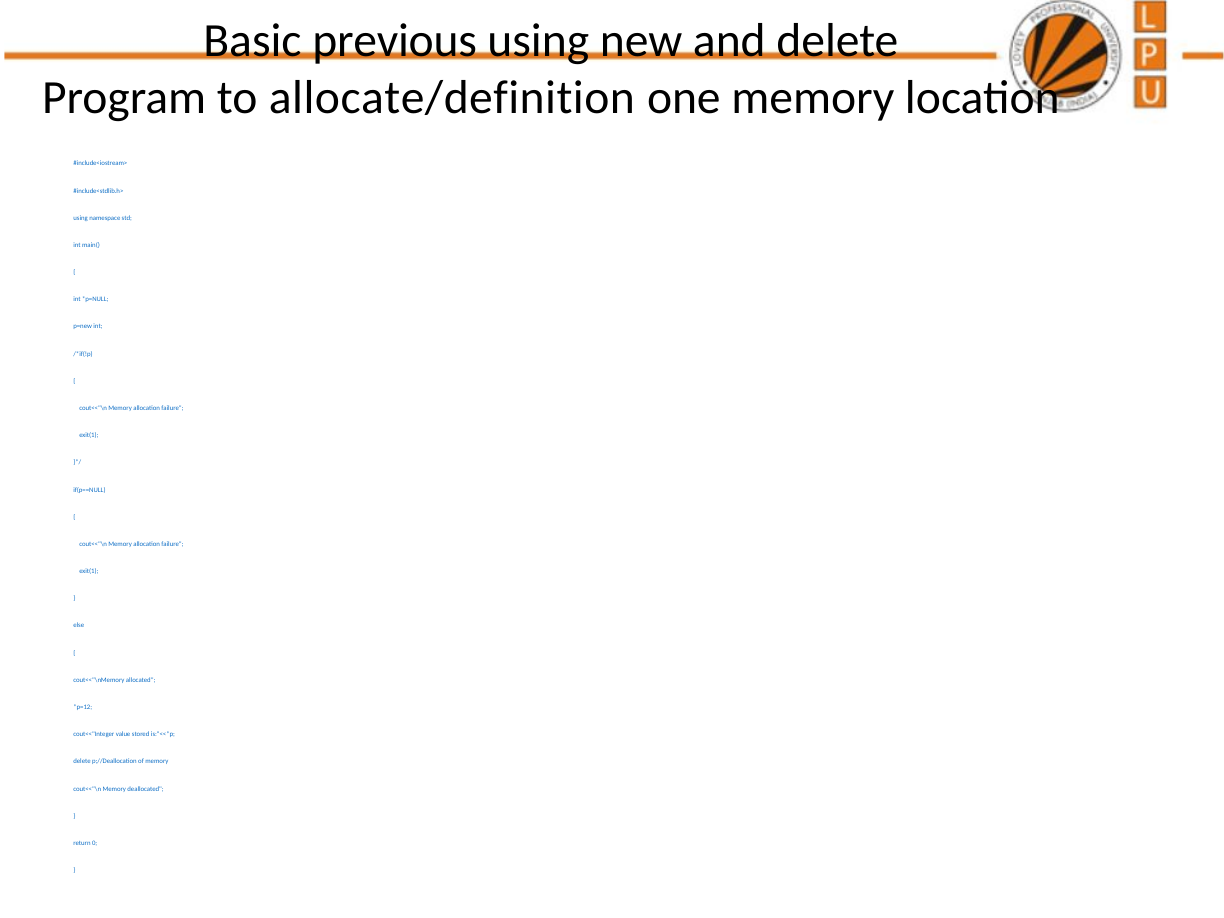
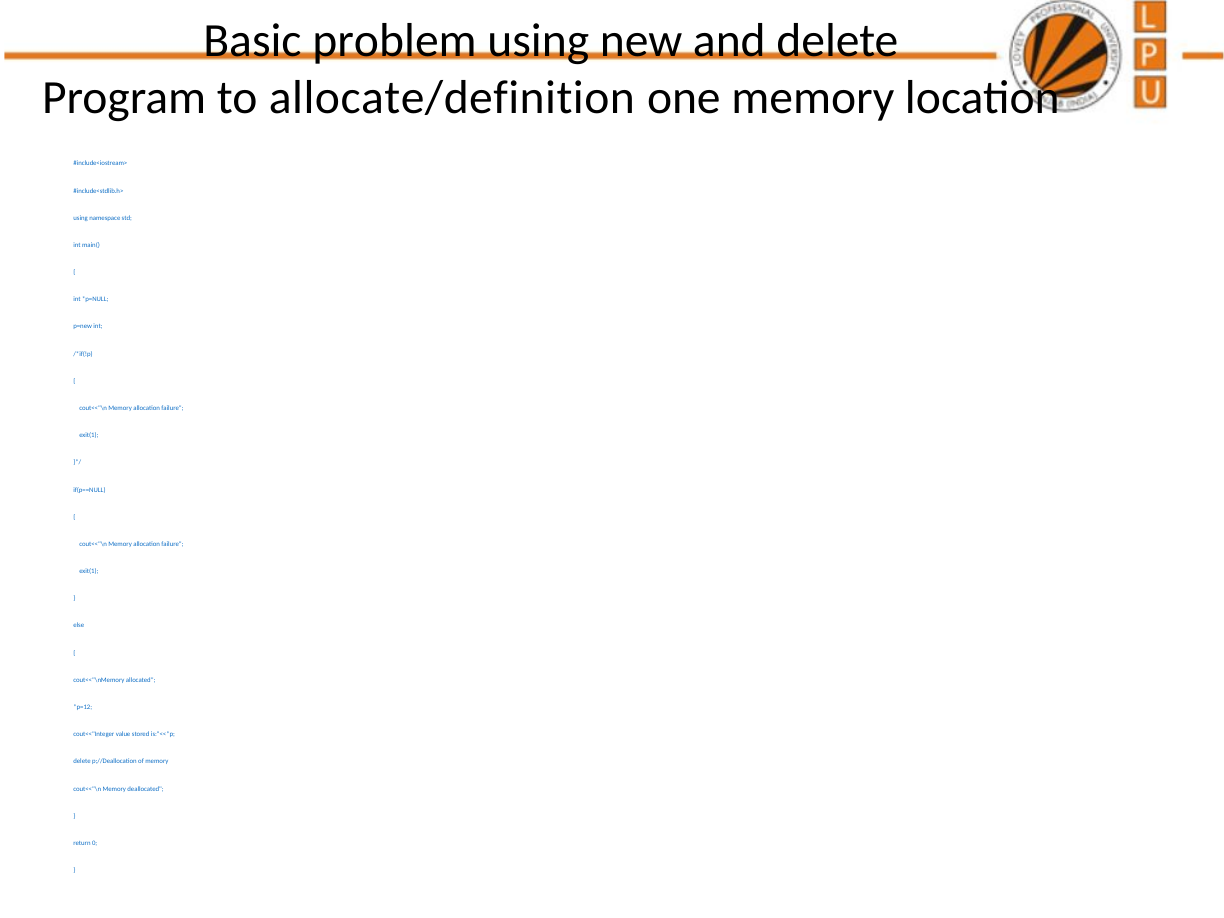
previous: previous -> problem
